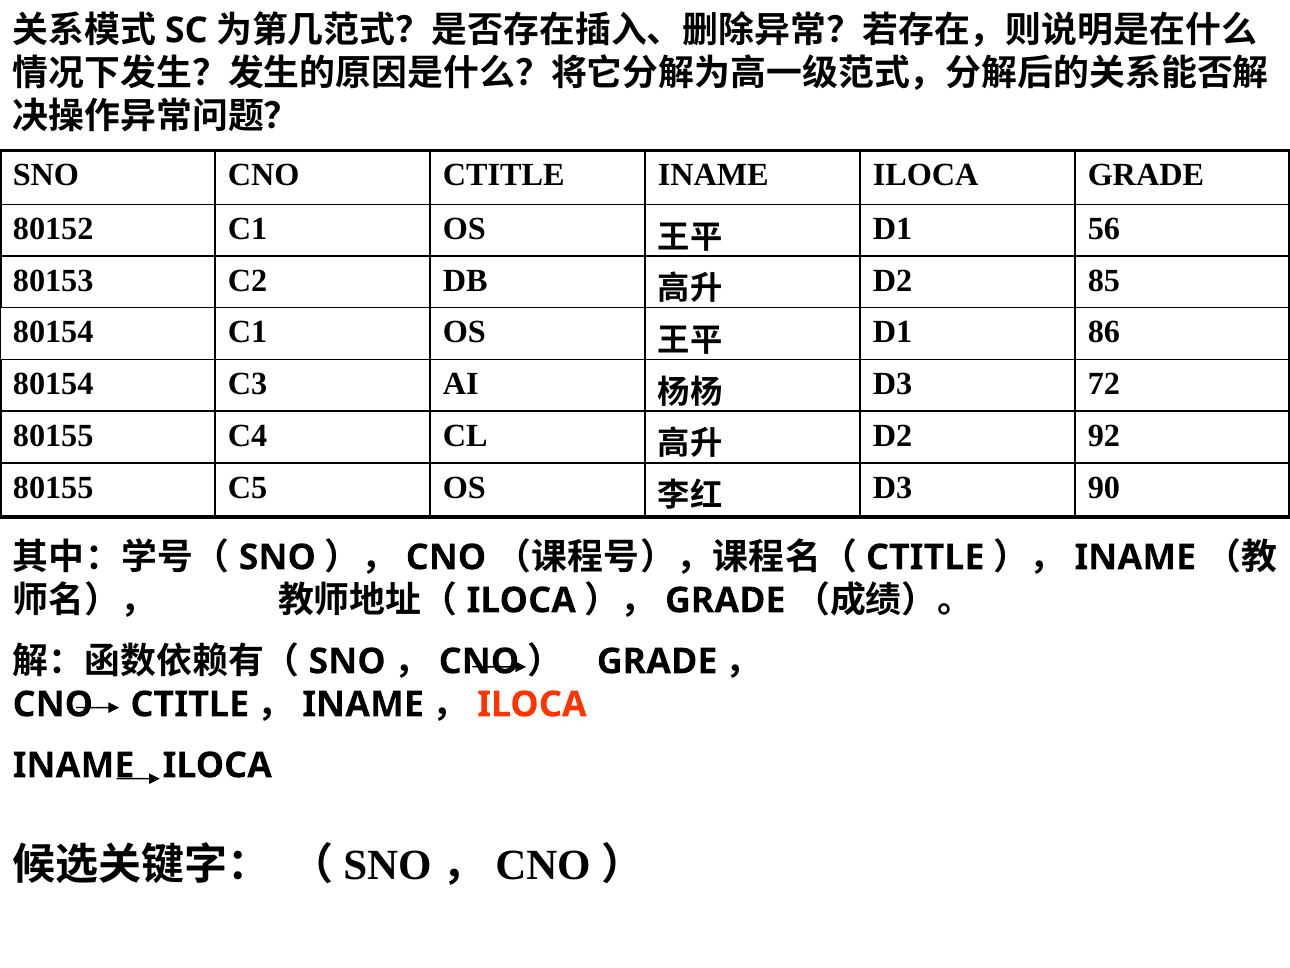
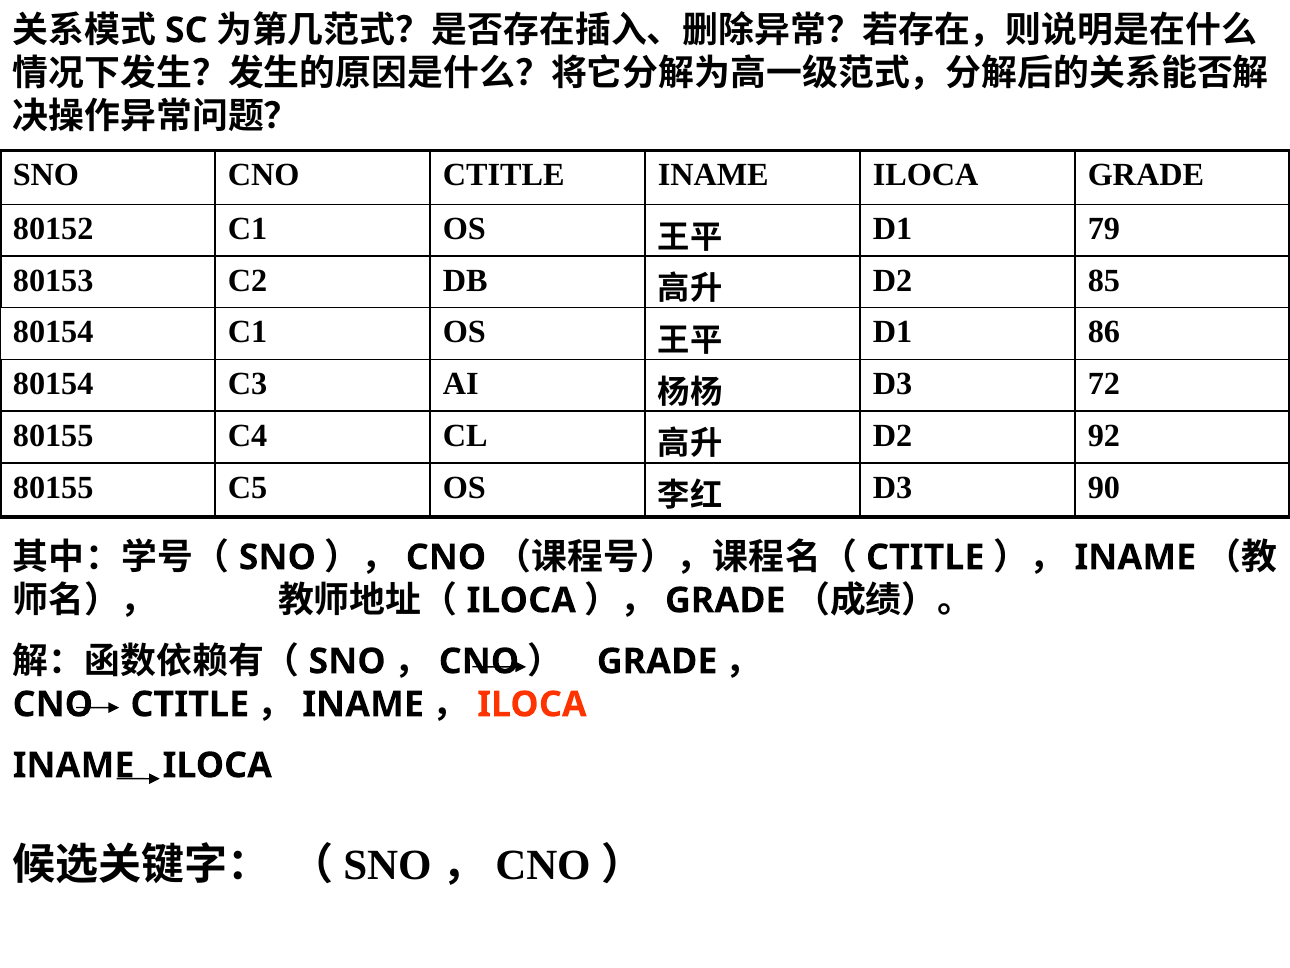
56: 56 -> 79
